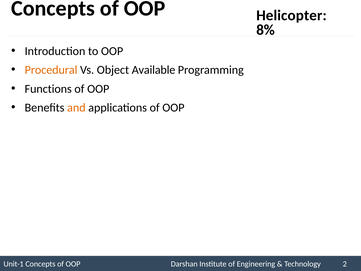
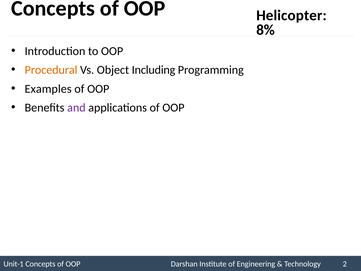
Available: Available -> Including
Functions: Functions -> Examples
and colour: orange -> purple
